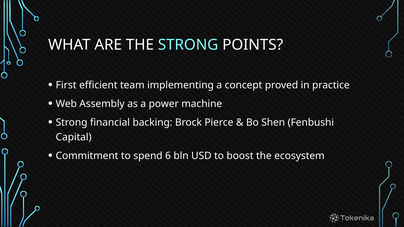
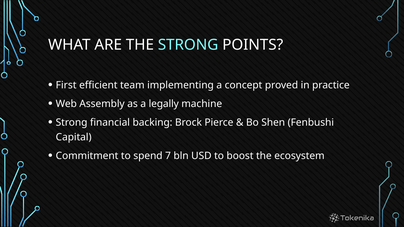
power: power -> legally
6: 6 -> 7
